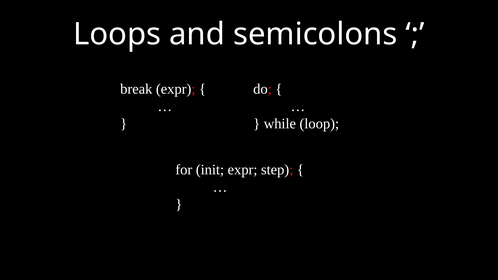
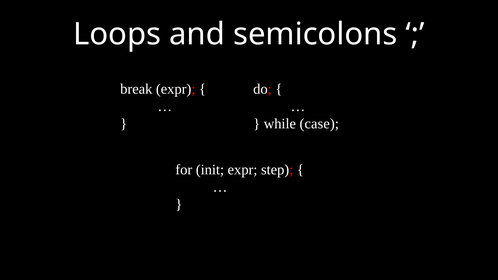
loop: loop -> case
